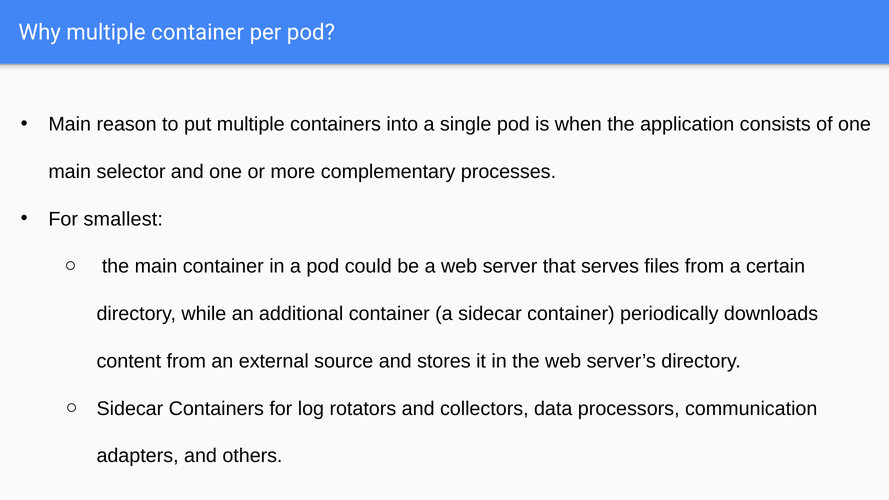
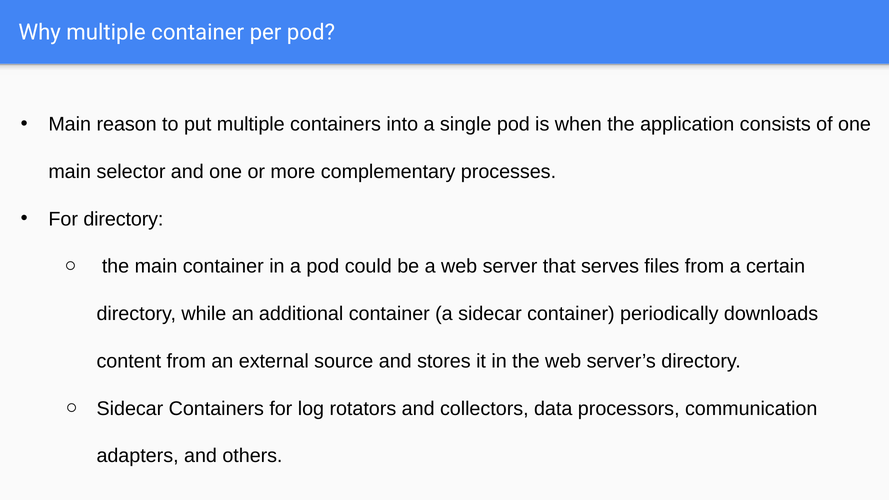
For smallest: smallest -> directory
